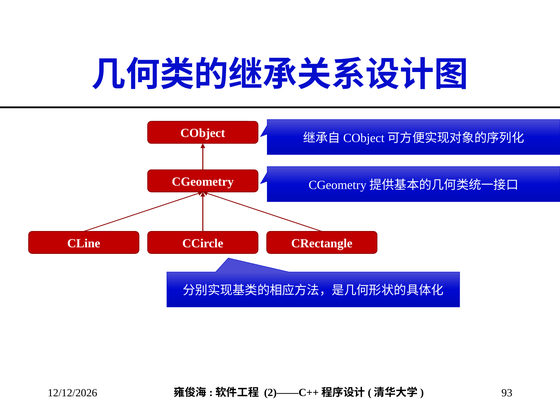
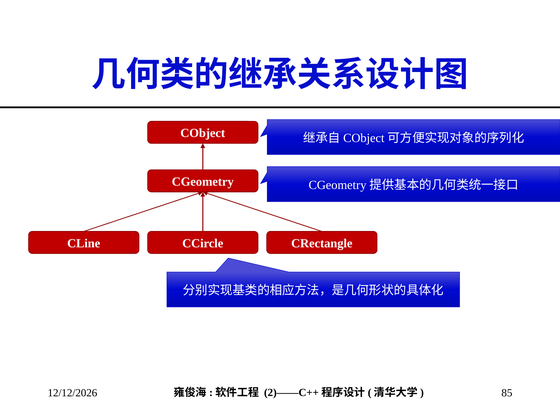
93: 93 -> 85
